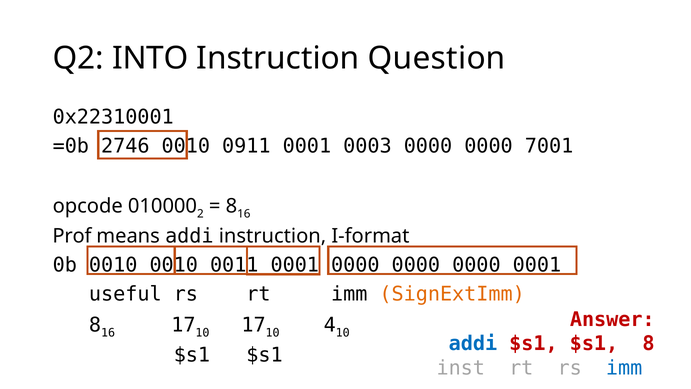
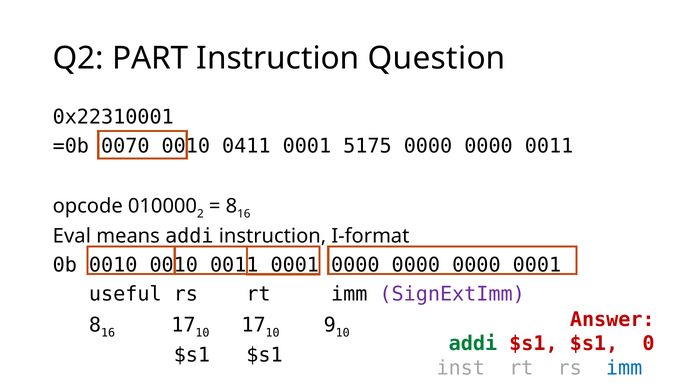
INTO: INTO -> PART
2746: 2746 -> 0070
0911: 0911 -> 0411
0003: 0003 -> 5175
0000 7001: 7001 -> 0011
Prof: Prof -> Eval
SignExtImm colour: orange -> purple
4: 4 -> 9
addi at (473, 343) colour: blue -> green
$s1 8: 8 -> 0
